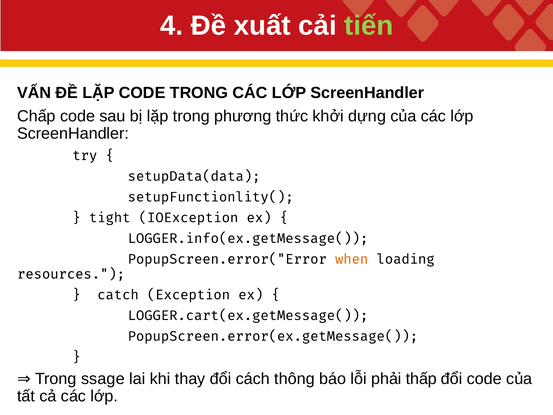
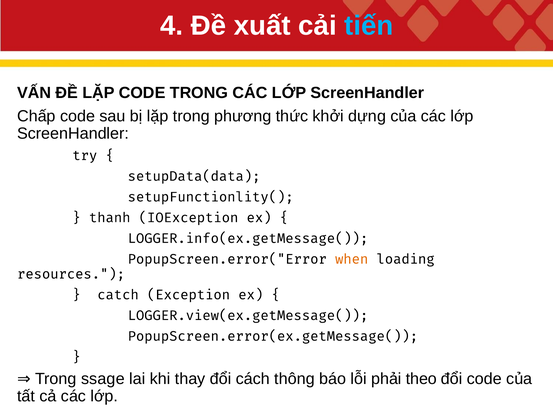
tiến colour: light green -> light blue
tight: tight -> thanh
LOGGER.cart(ex.getMessage(: LOGGER.cart(ex.getMessage( -> LOGGER.view(ex.getMessage(
thấp: thấp -> theo
